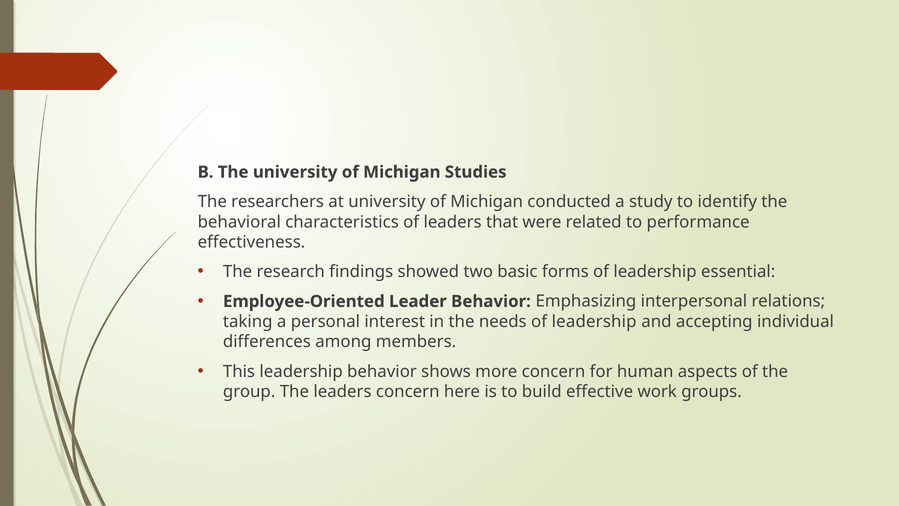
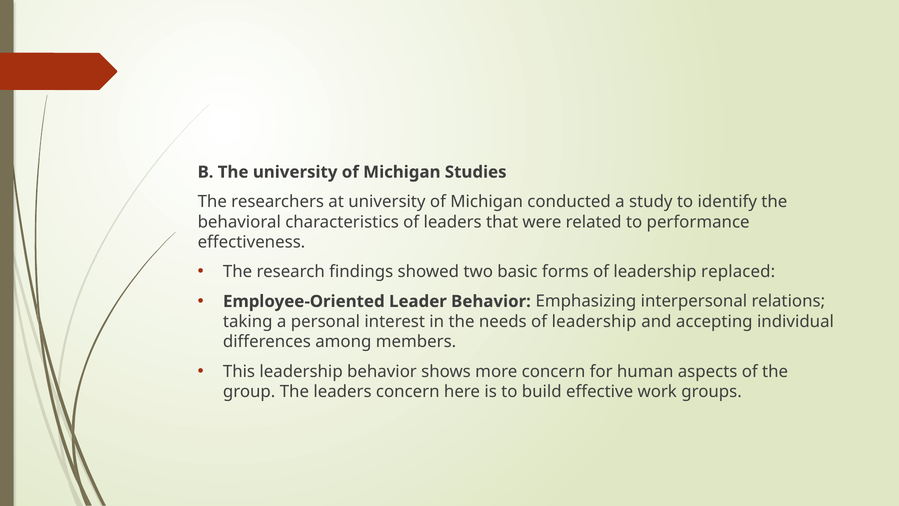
essential: essential -> replaced
